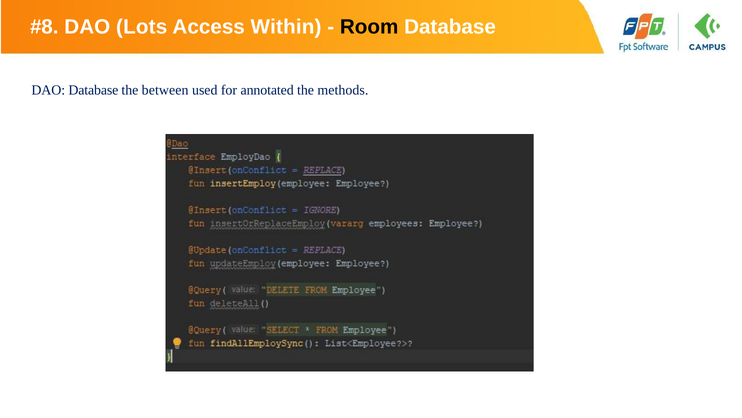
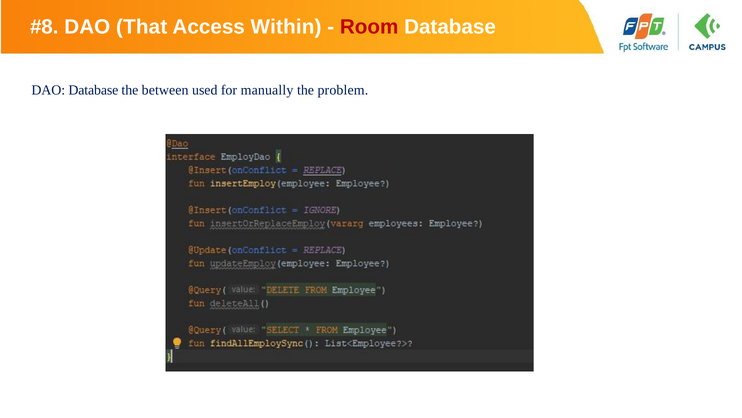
Lots: Lots -> That
Room colour: black -> red
annotated: annotated -> manually
methods: methods -> problem
